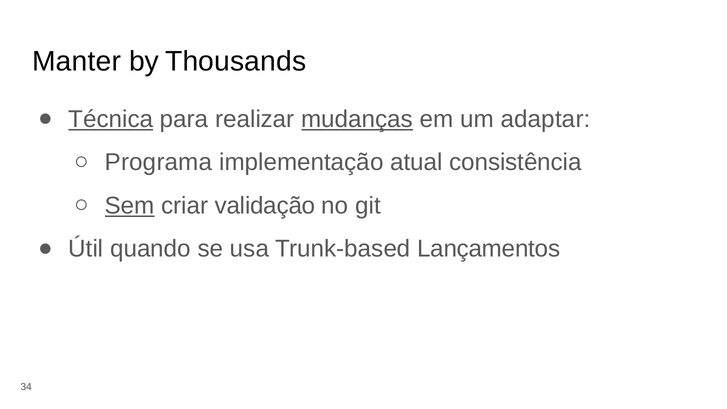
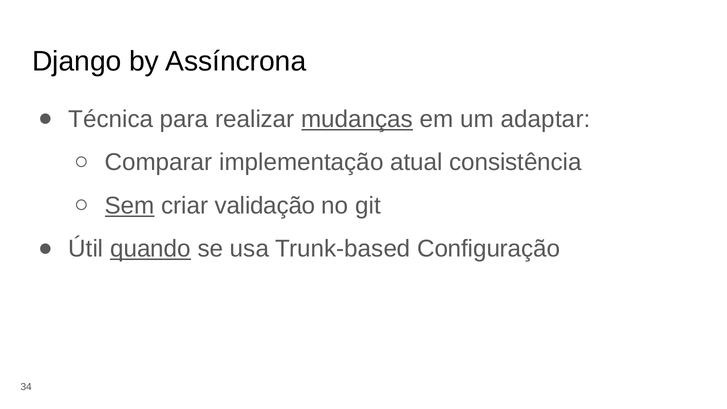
Manter: Manter -> Django
Thousands: Thousands -> Assíncrona
Técnica underline: present -> none
Programa: Programa -> Comparar
quando underline: none -> present
Lançamentos: Lançamentos -> Configuração
